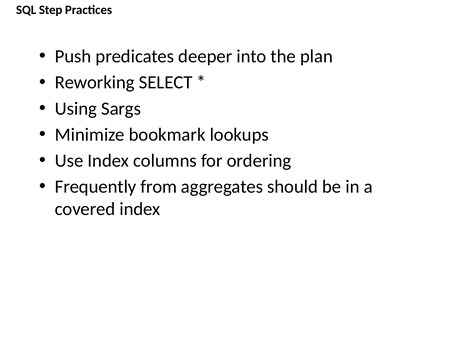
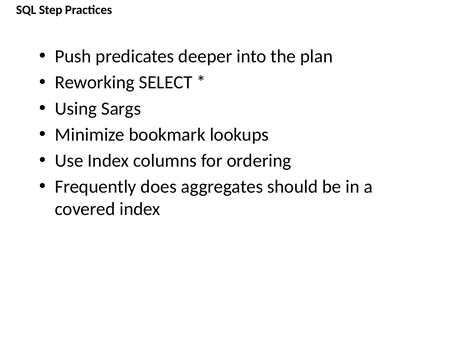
from: from -> does
